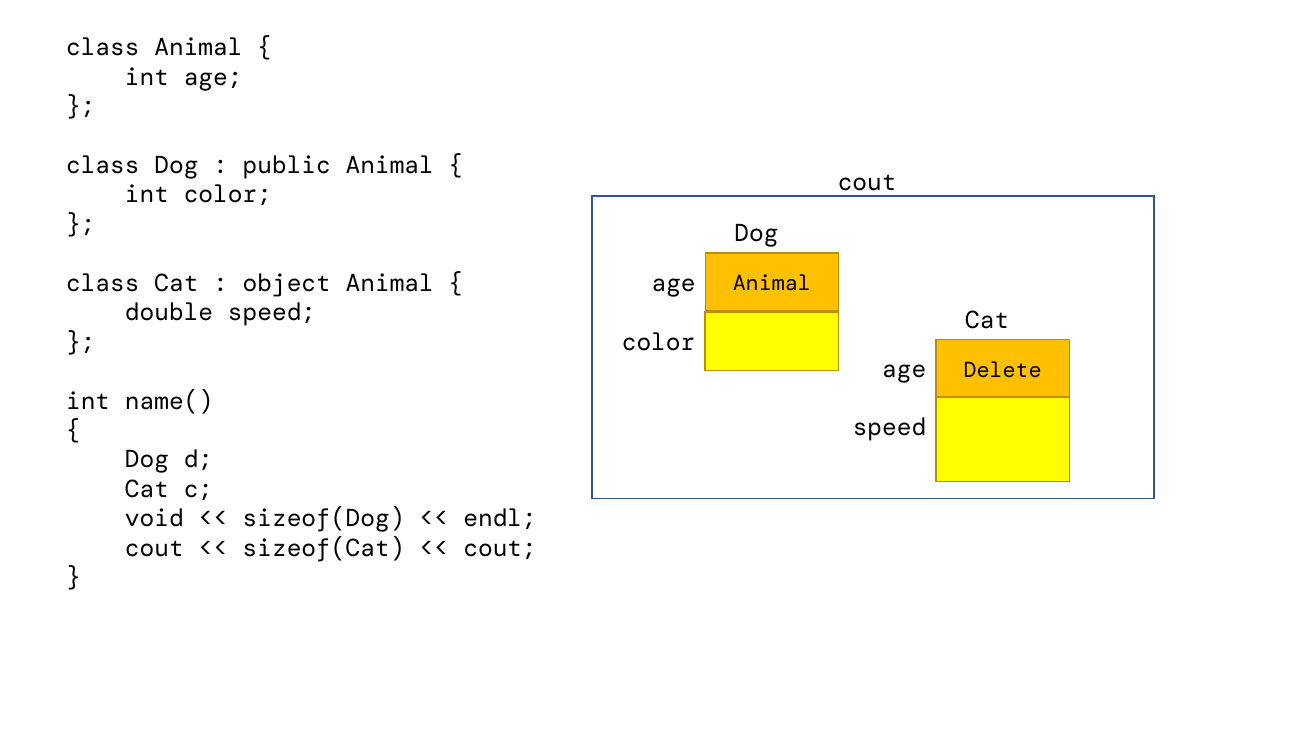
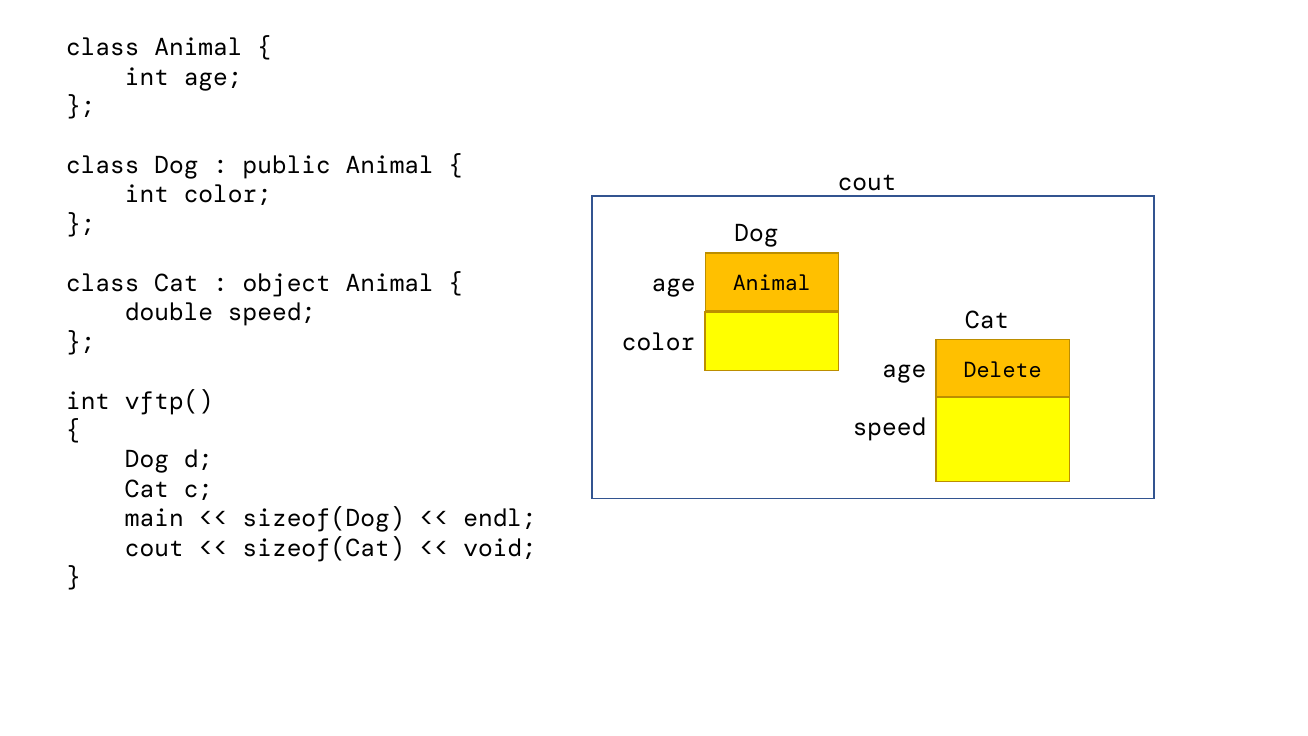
name(: name( -> vftp(
void: void -> main
cout at (500, 548): cout -> void
